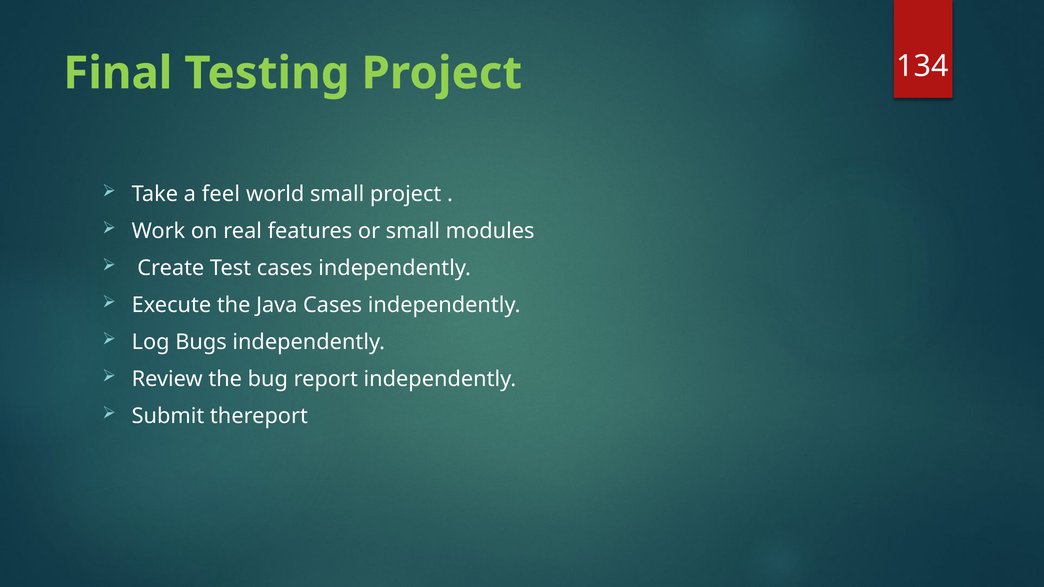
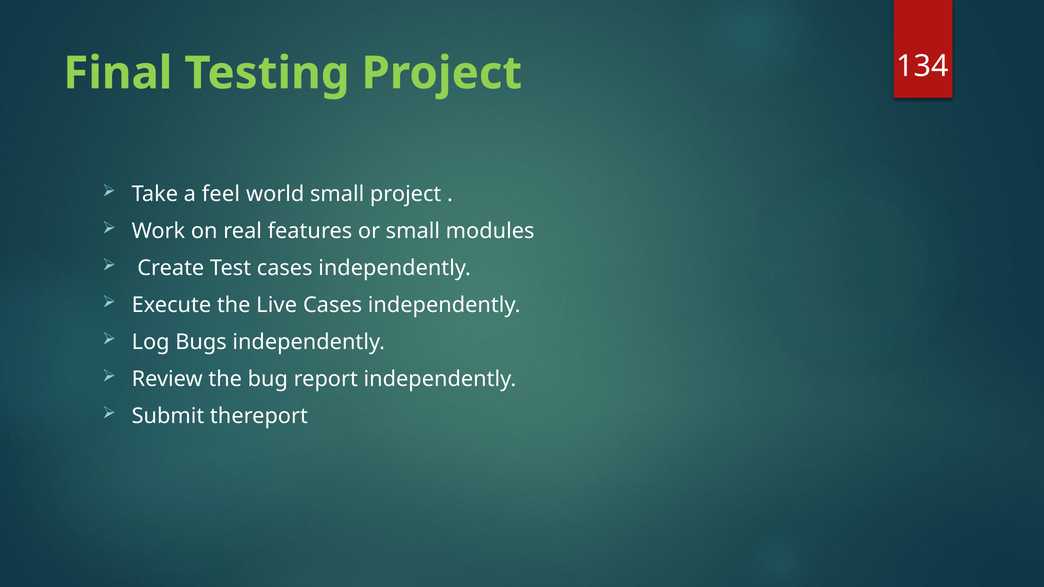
Java: Java -> Live
